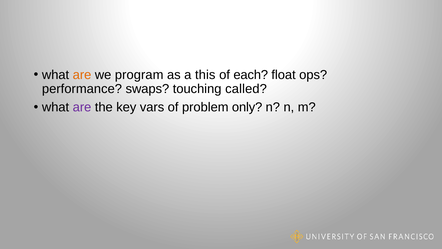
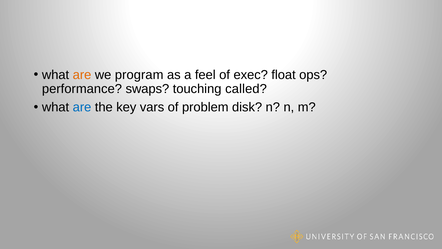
this: this -> feel
each: each -> exec
are at (82, 107) colour: purple -> blue
only: only -> disk
